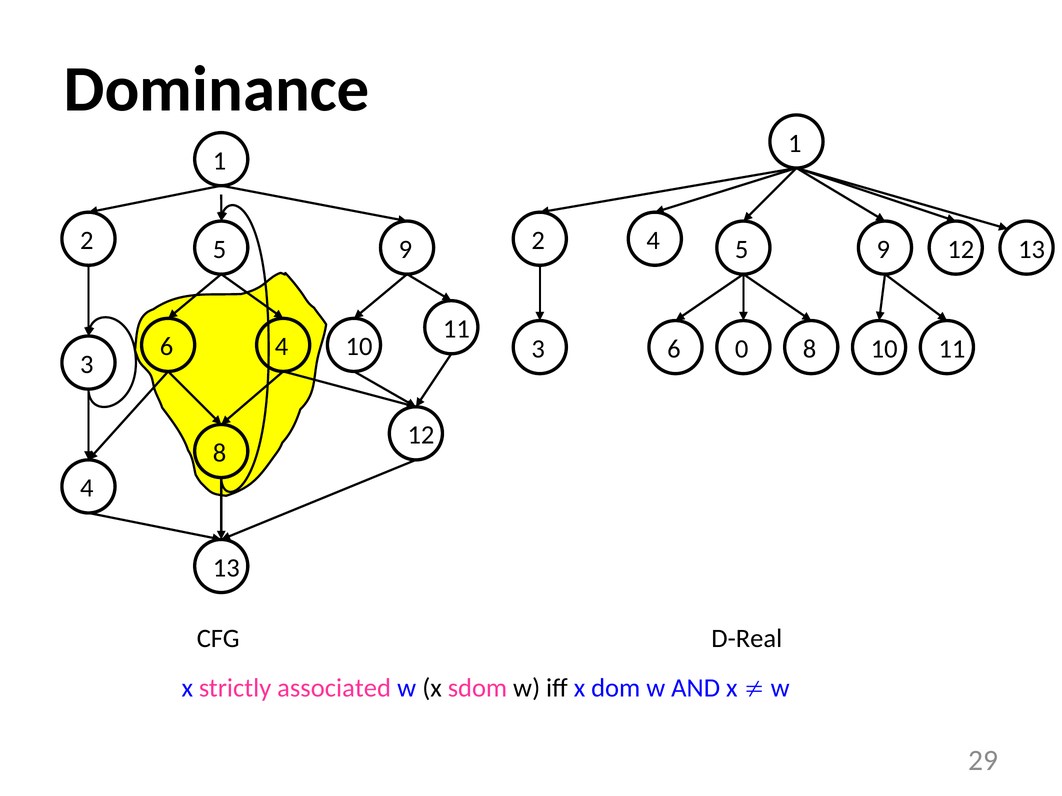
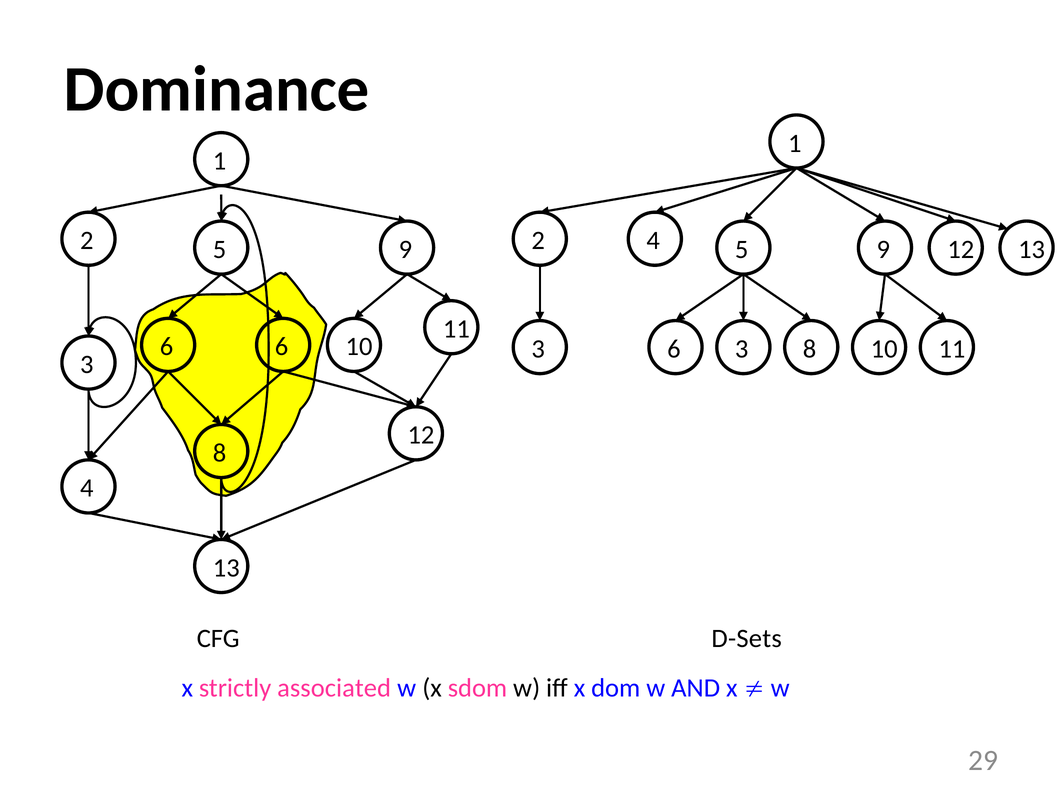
6 4: 4 -> 6
6 0: 0 -> 3
D-Real: D-Real -> D-Sets
